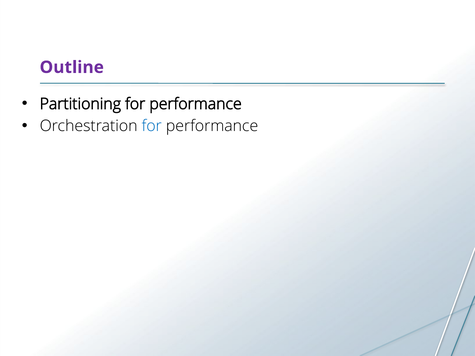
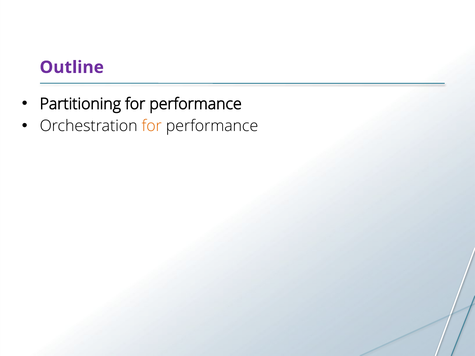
for at (152, 126) colour: blue -> orange
